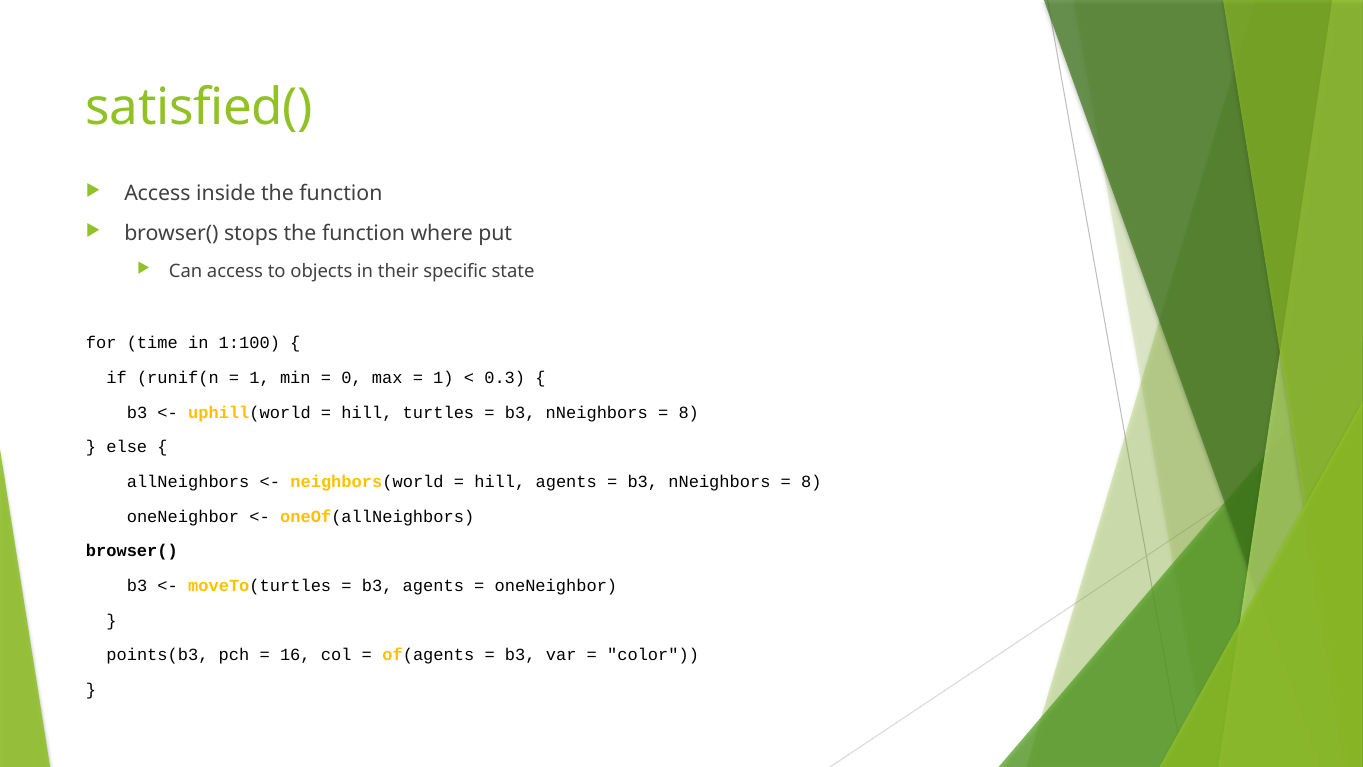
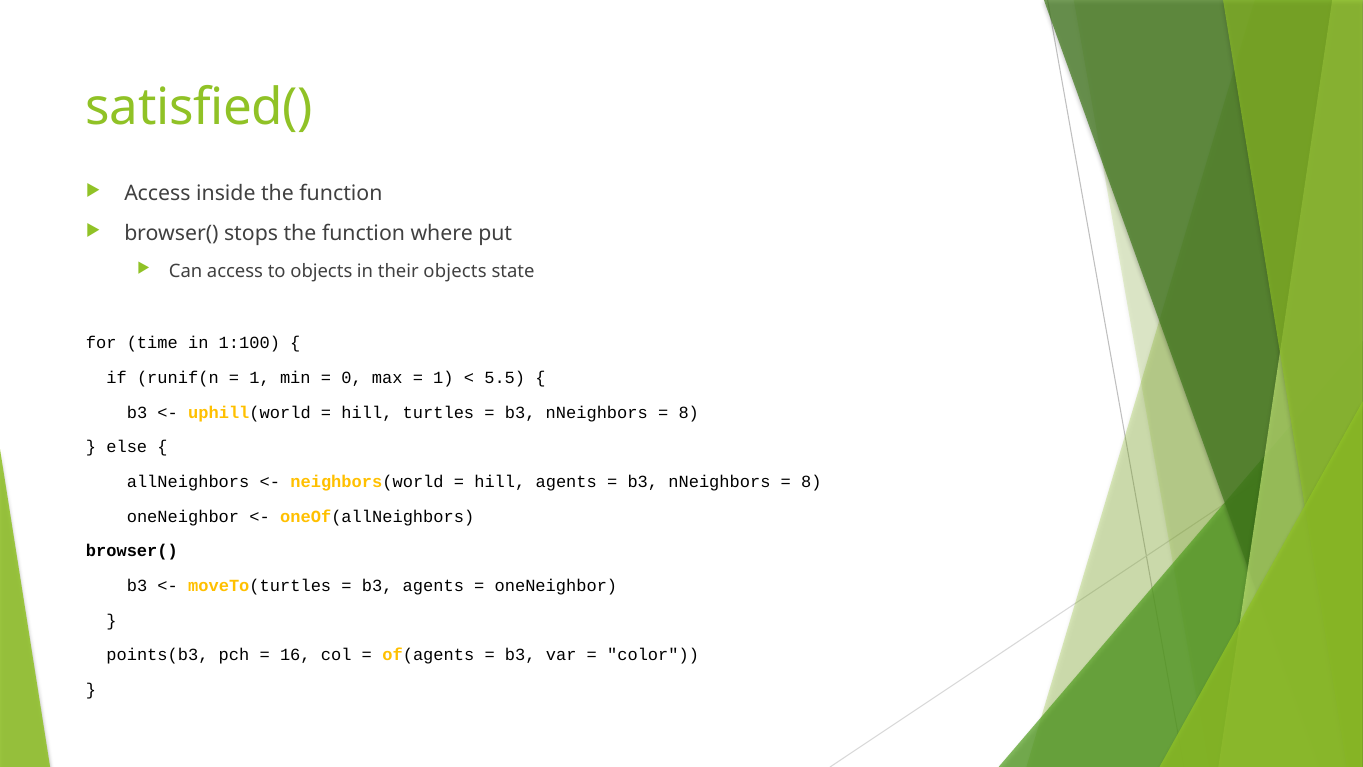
their specific: specific -> objects
0.3: 0.3 -> 5.5
